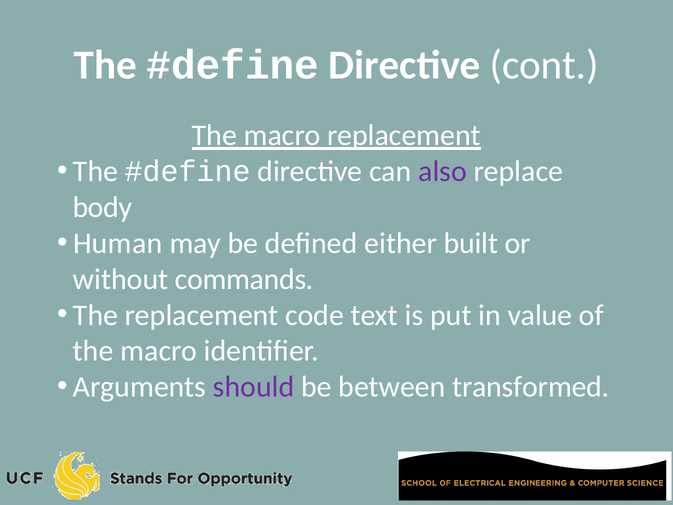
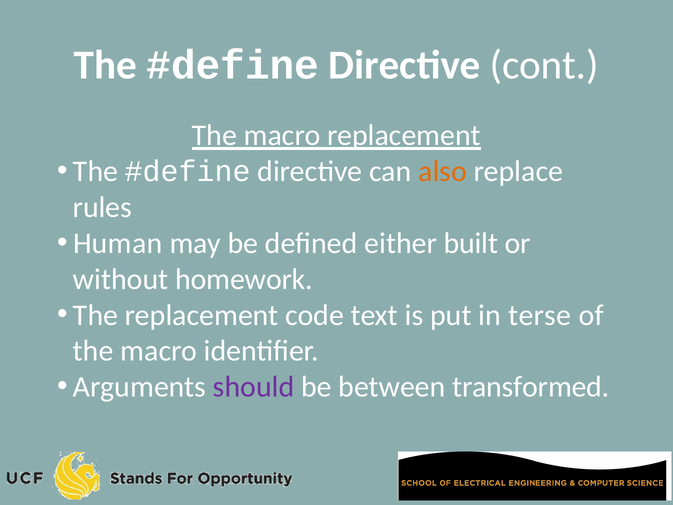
also colour: purple -> orange
body: body -> rules
commands: commands -> homework
value: value -> terse
